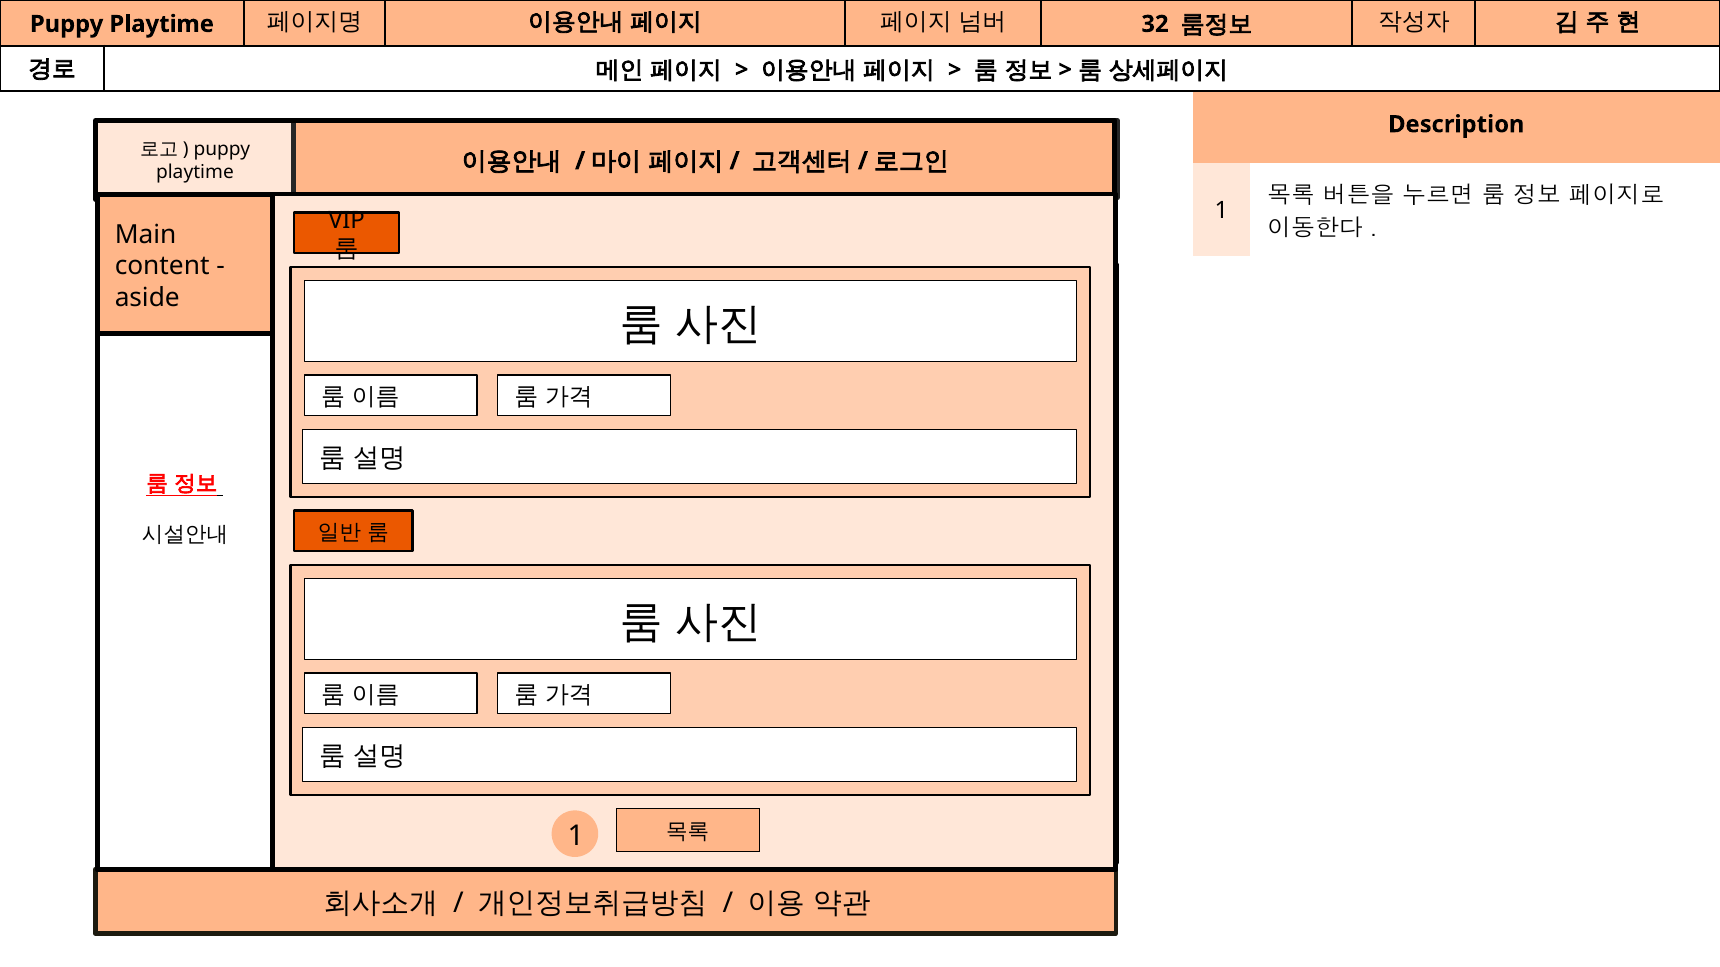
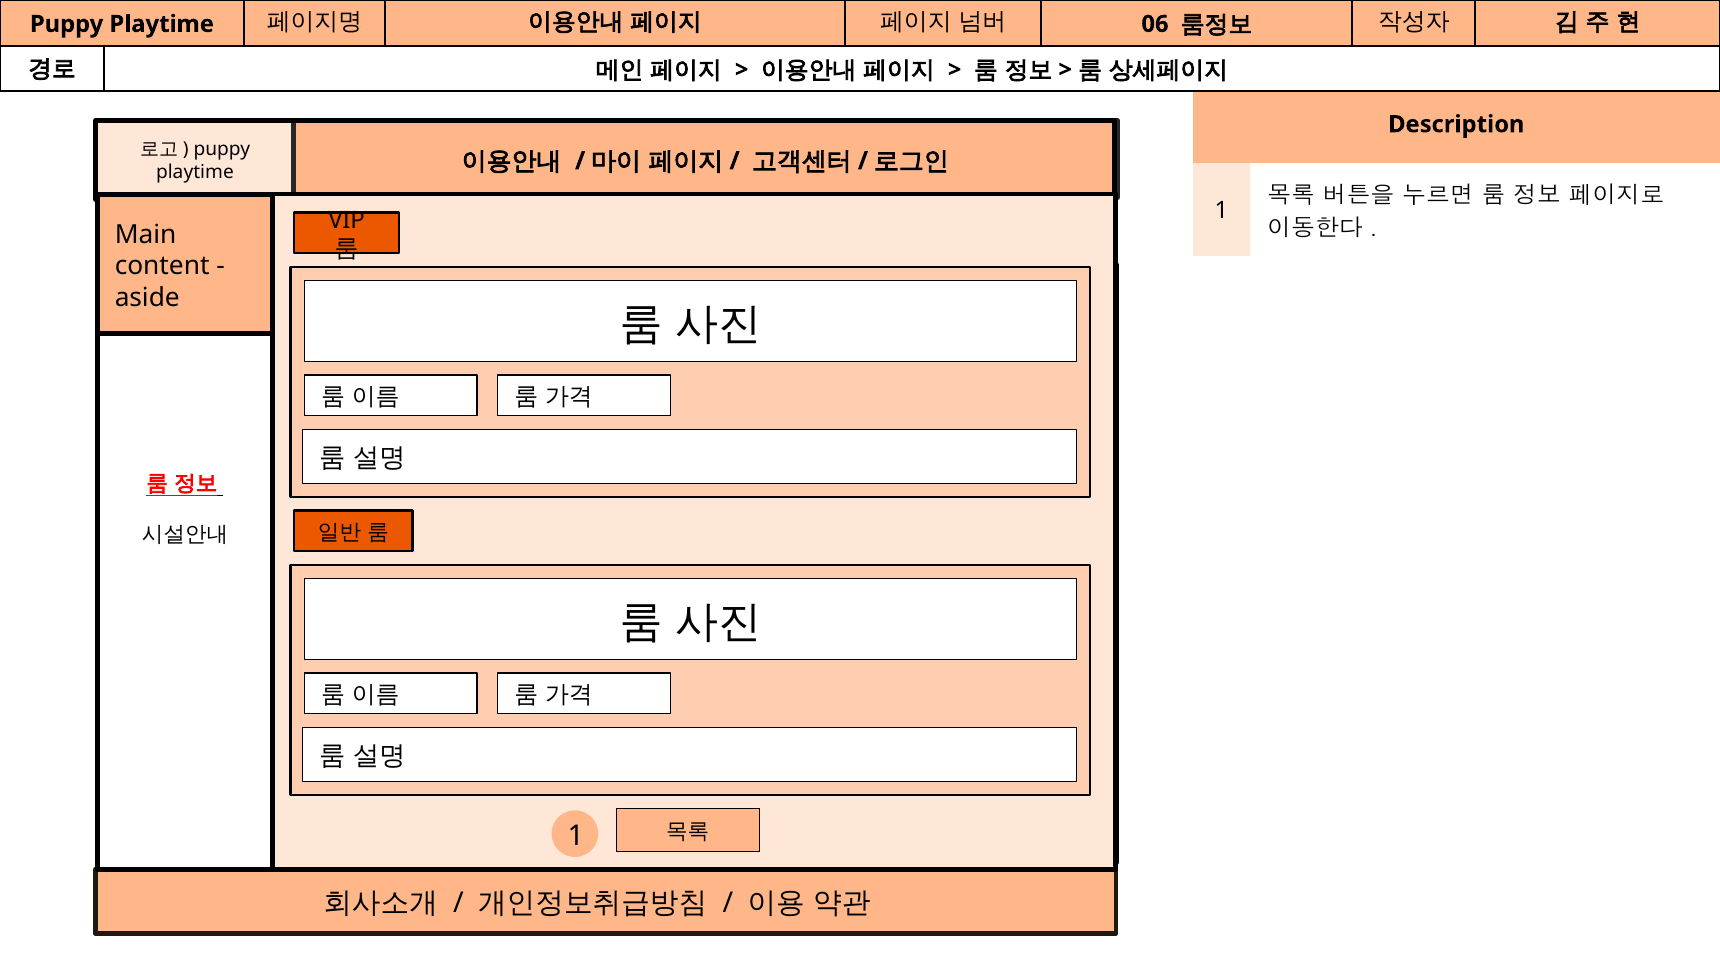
32: 32 -> 06
